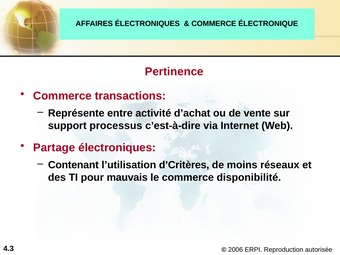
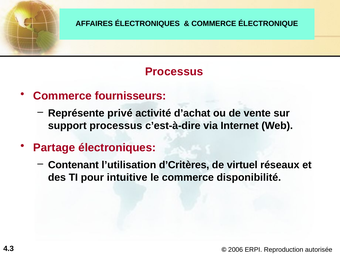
Pertinence at (174, 72): Pertinence -> Processus
transactions: transactions -> fournisseurs
entre: entre -> privé
moins: moins -> virtuel
mauvais: mauvais -> intuitive
